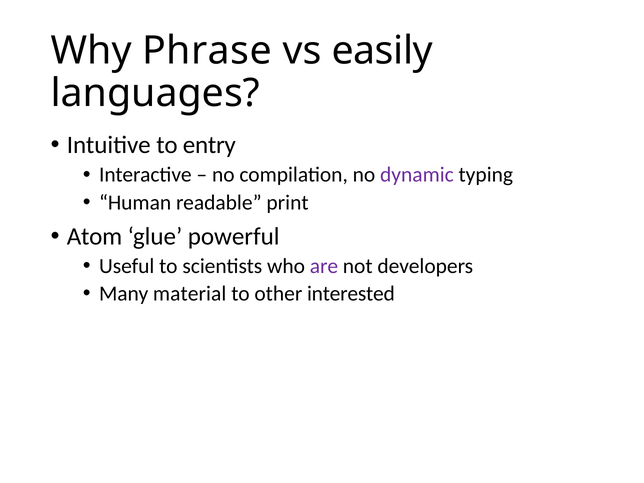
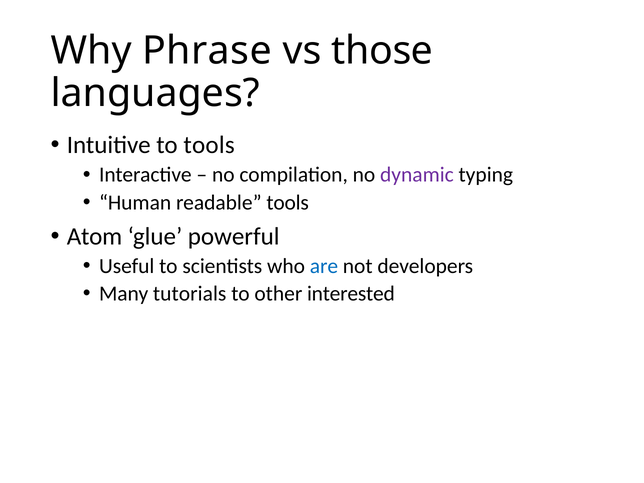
easily: easily -> those
to entry: entry -> tools
readable print: print -> tools
are colour: purple -> blue
material: material -> tutorials
